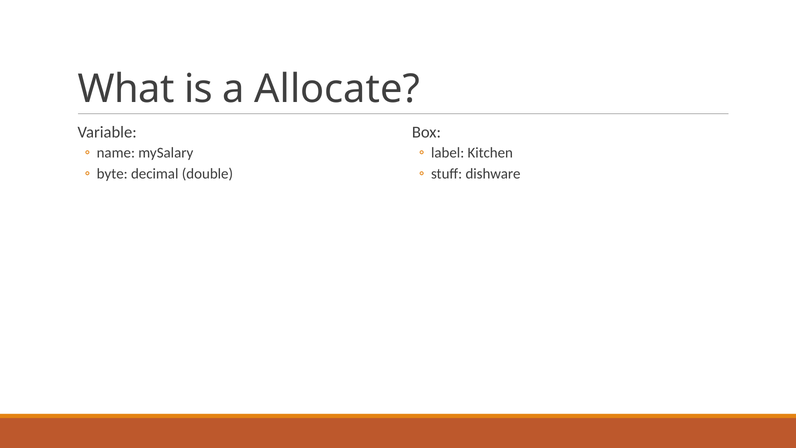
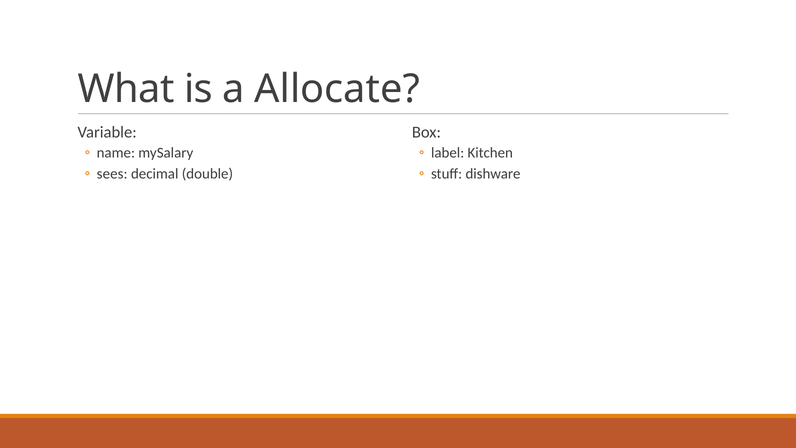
byte: byte -> sees
